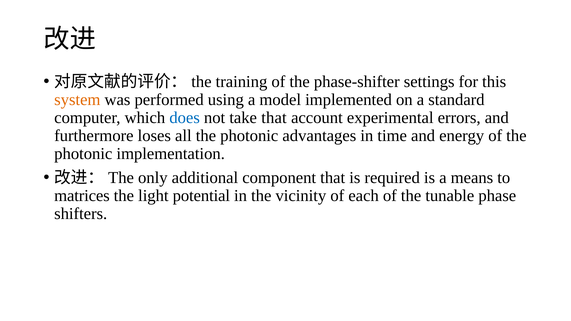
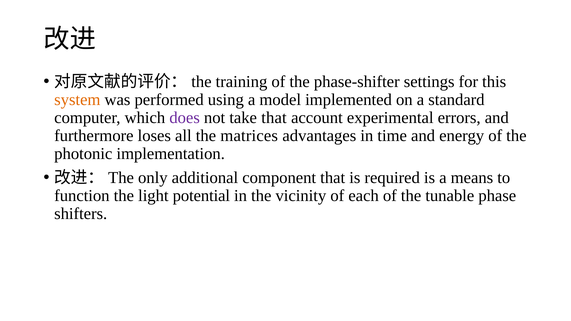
does colour: blue -> purple
all the photonic: photonic -> matrices
matrices: matrices -> function
